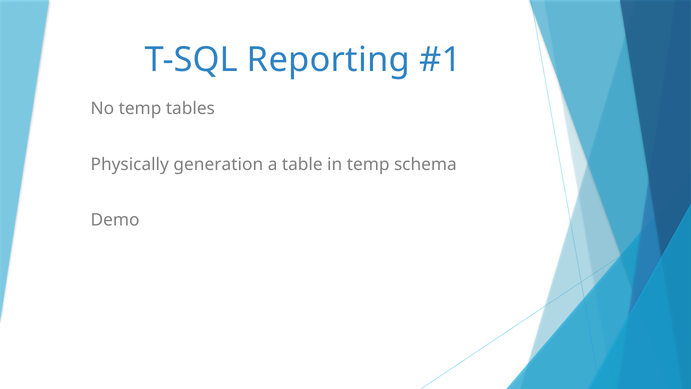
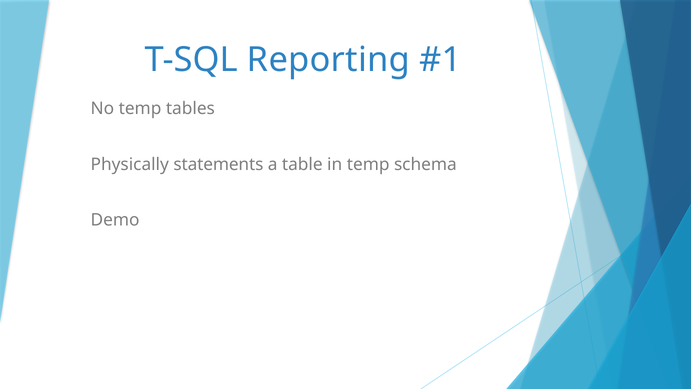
generation: generation -> statements
